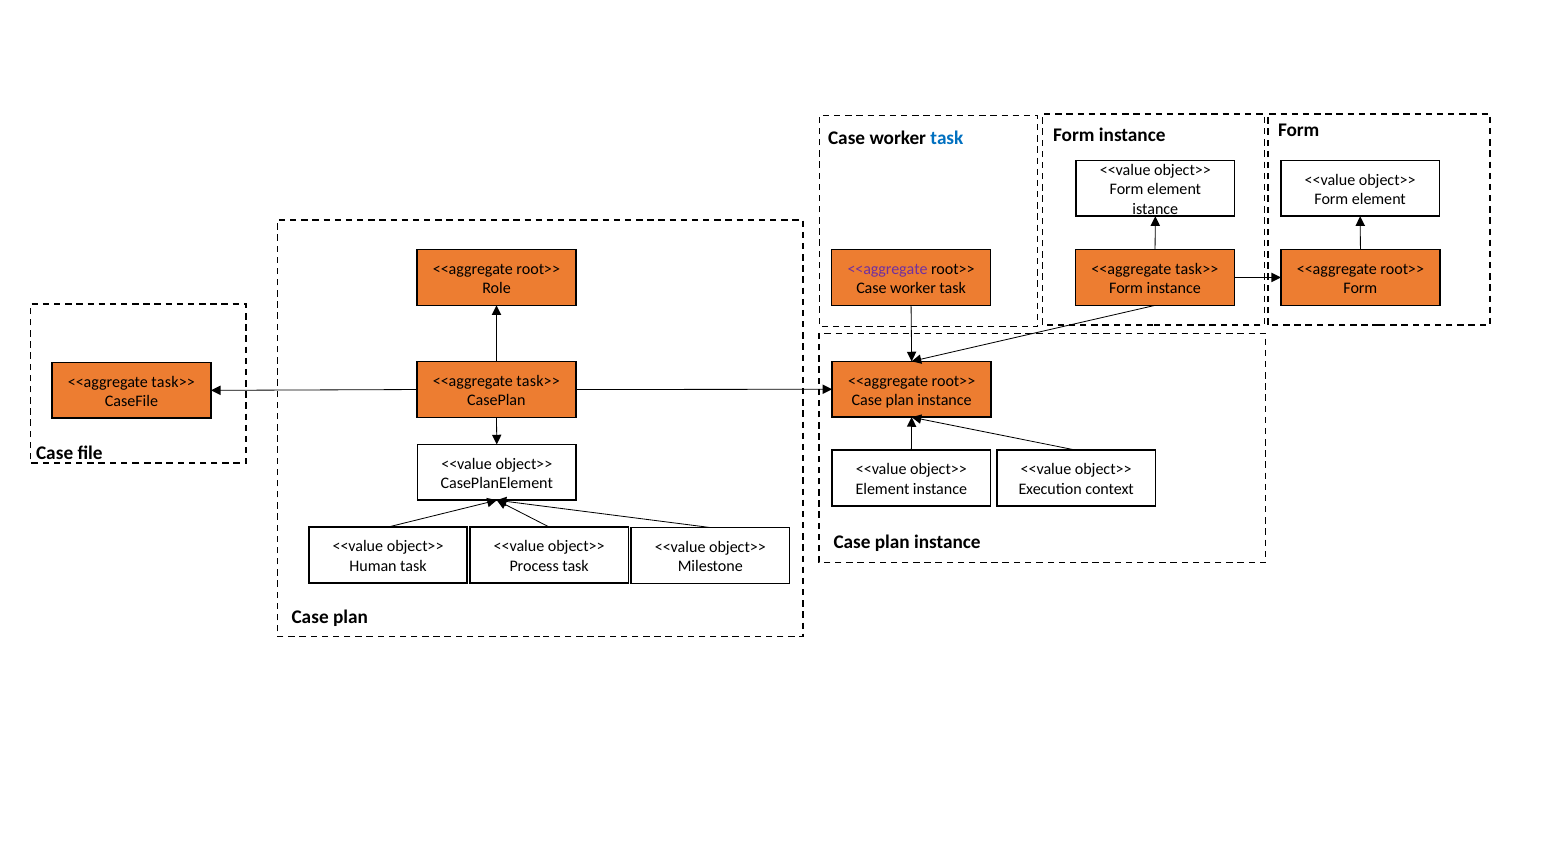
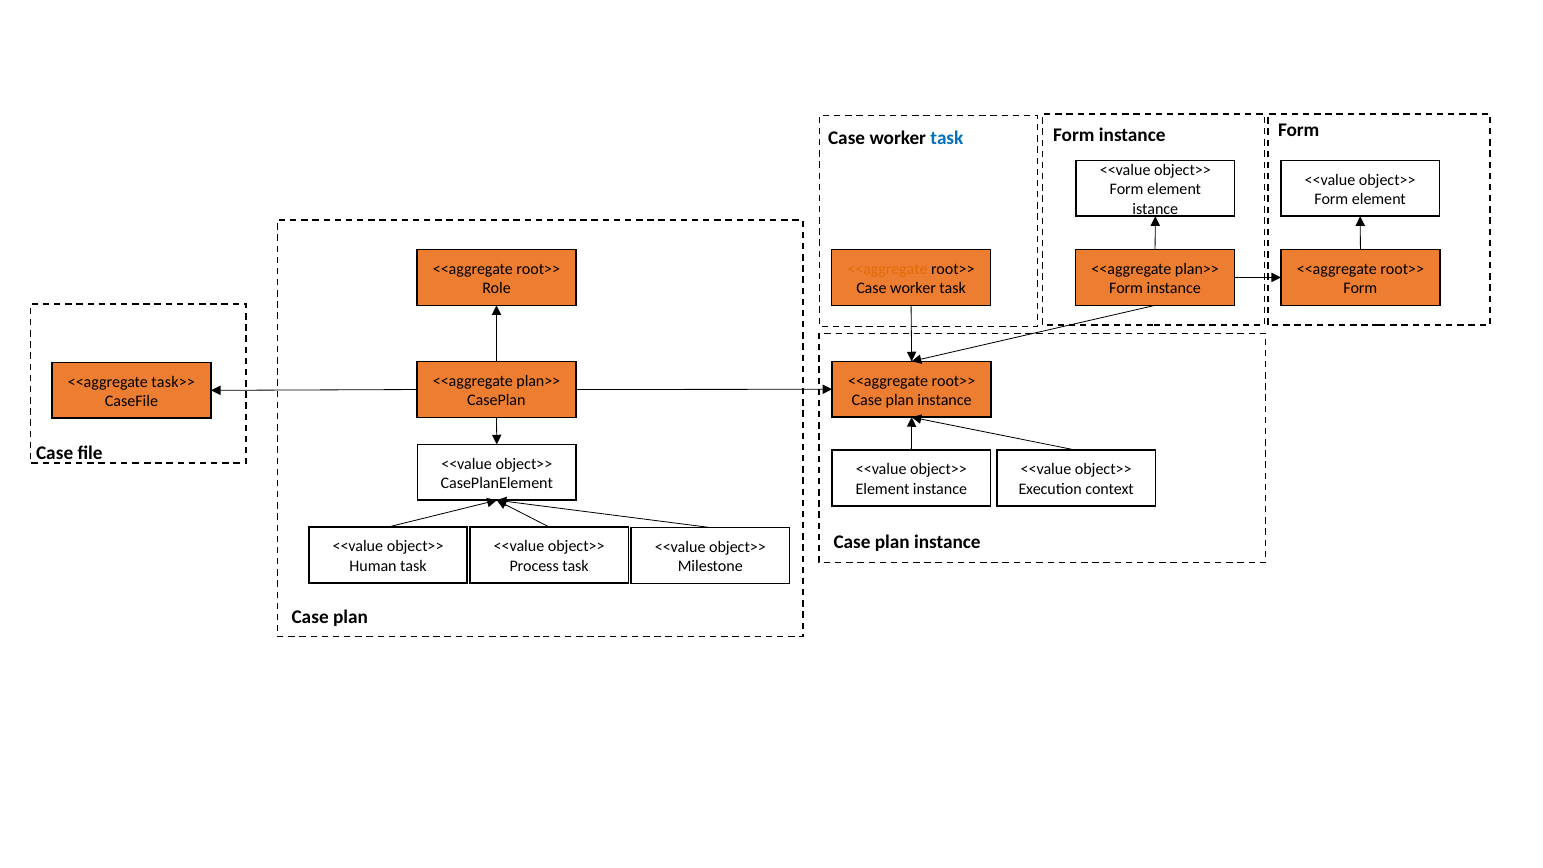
<<aggregate at (888, 269) colour: purple -> orange
task>> at (1197, 269): task>> -> plan>>
task>> at (538, 381): task>> -> plan>>
